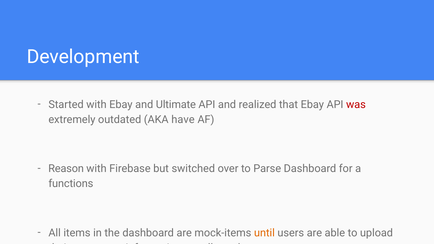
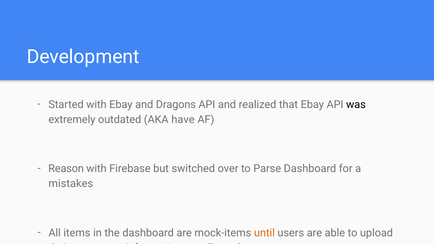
Ultimate: Ultimate -> Dragons
was colour: red -> black
functions: functions -> mistakes
